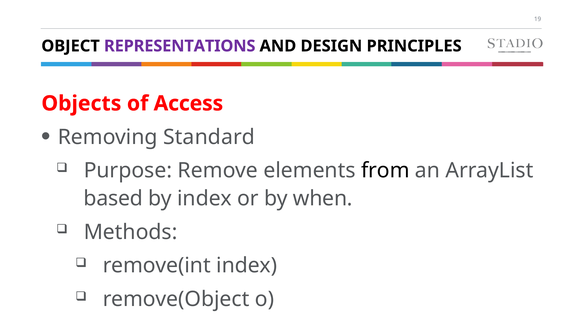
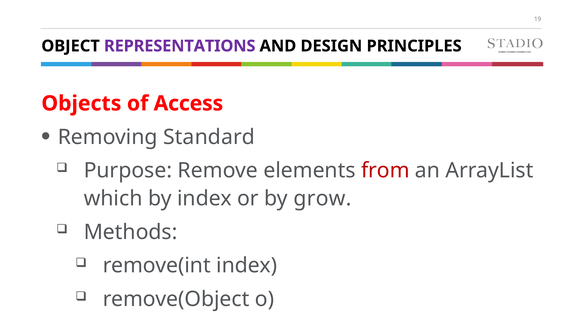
from colour: black -> red
based: based -> which
when: when -> grow
